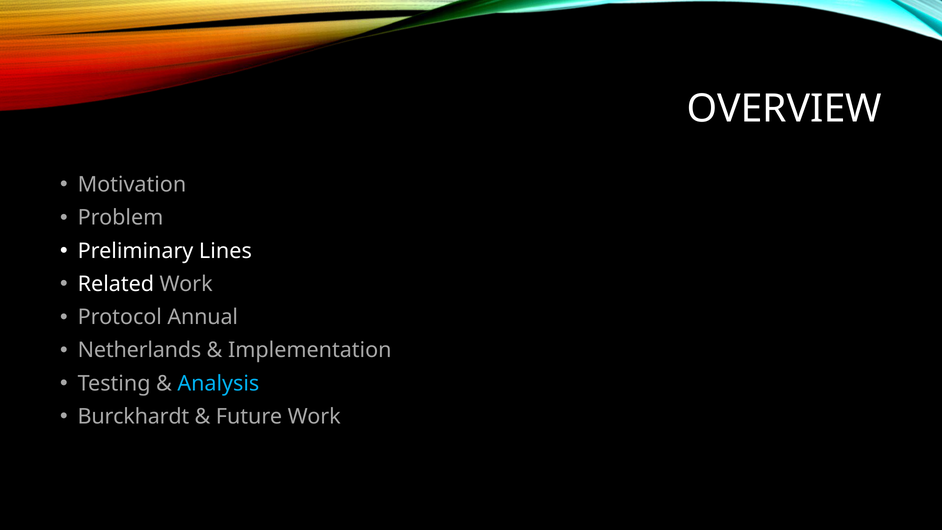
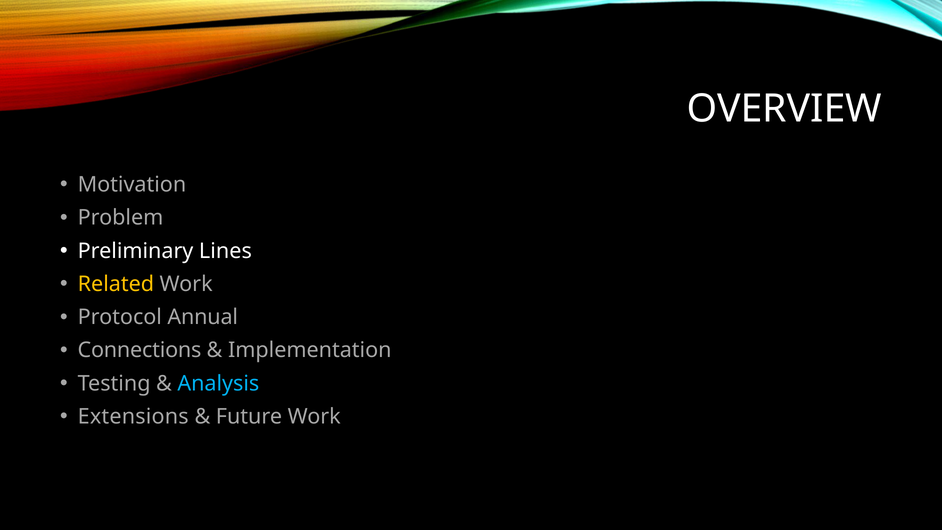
Related colour: white -> yellow
Netherlands: Netherlands -> Connections
Burckhardt: Burckhardt -> Extensions
